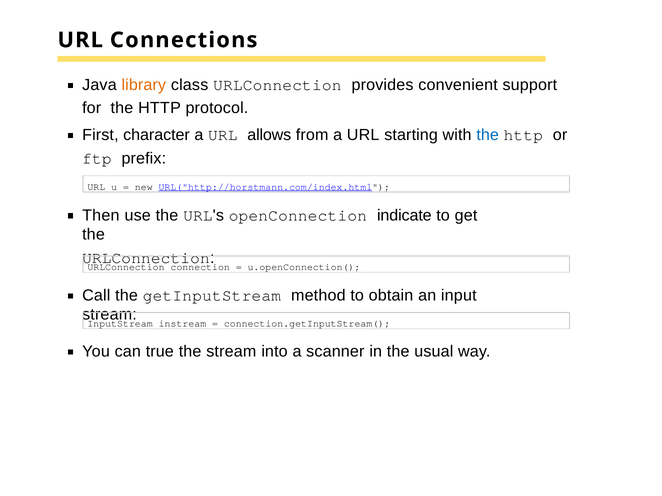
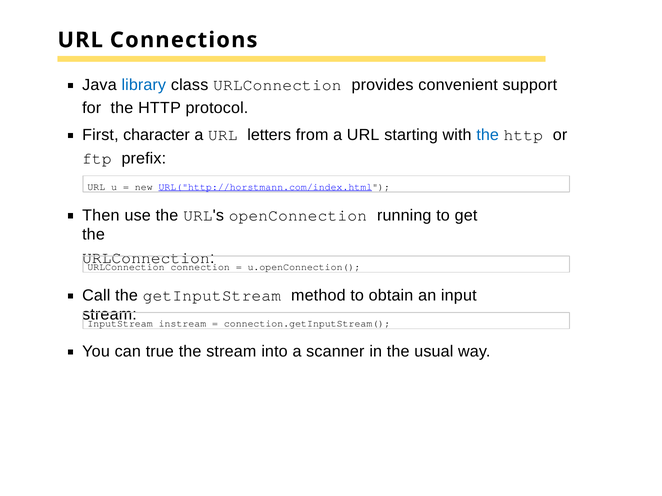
library colour: orange -> blue
allows: allows -> letters
indicate: indicate -> running
